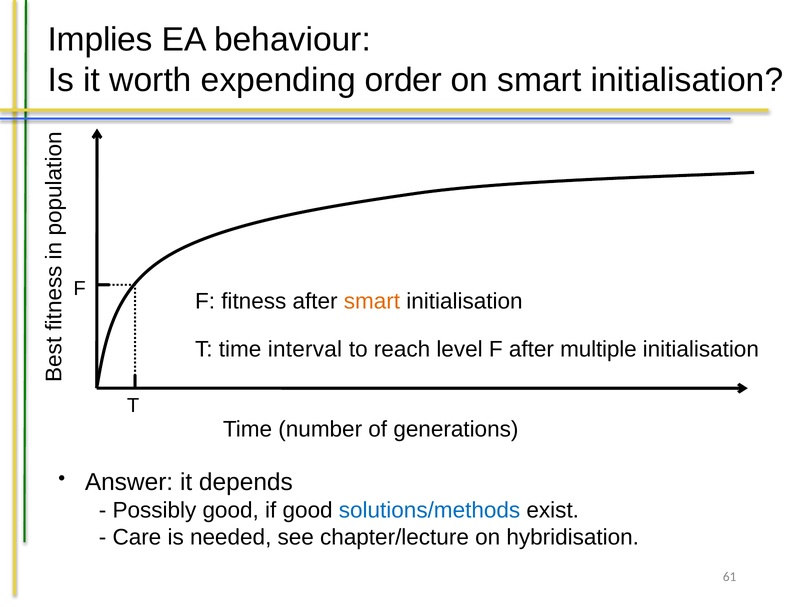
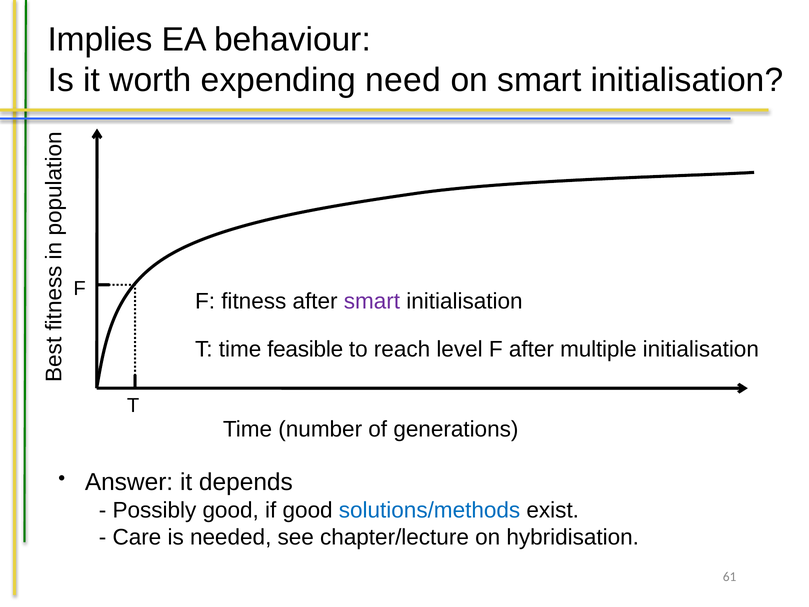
order: order -> need
smart at (372, 301) colour: orange -> purple
interval: interval -> feasible
